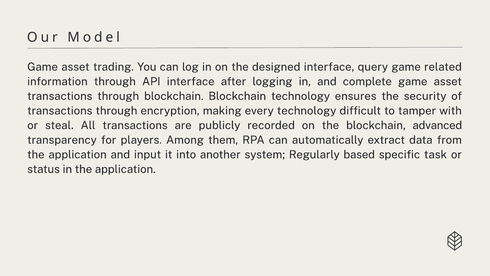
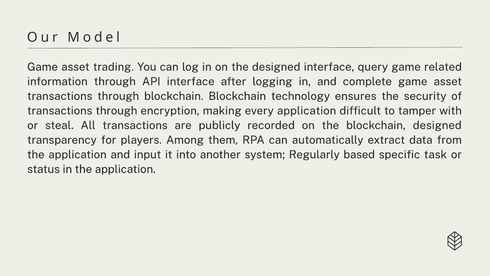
every technology: technology -> application
blockchain advanced: advanced -> designed
